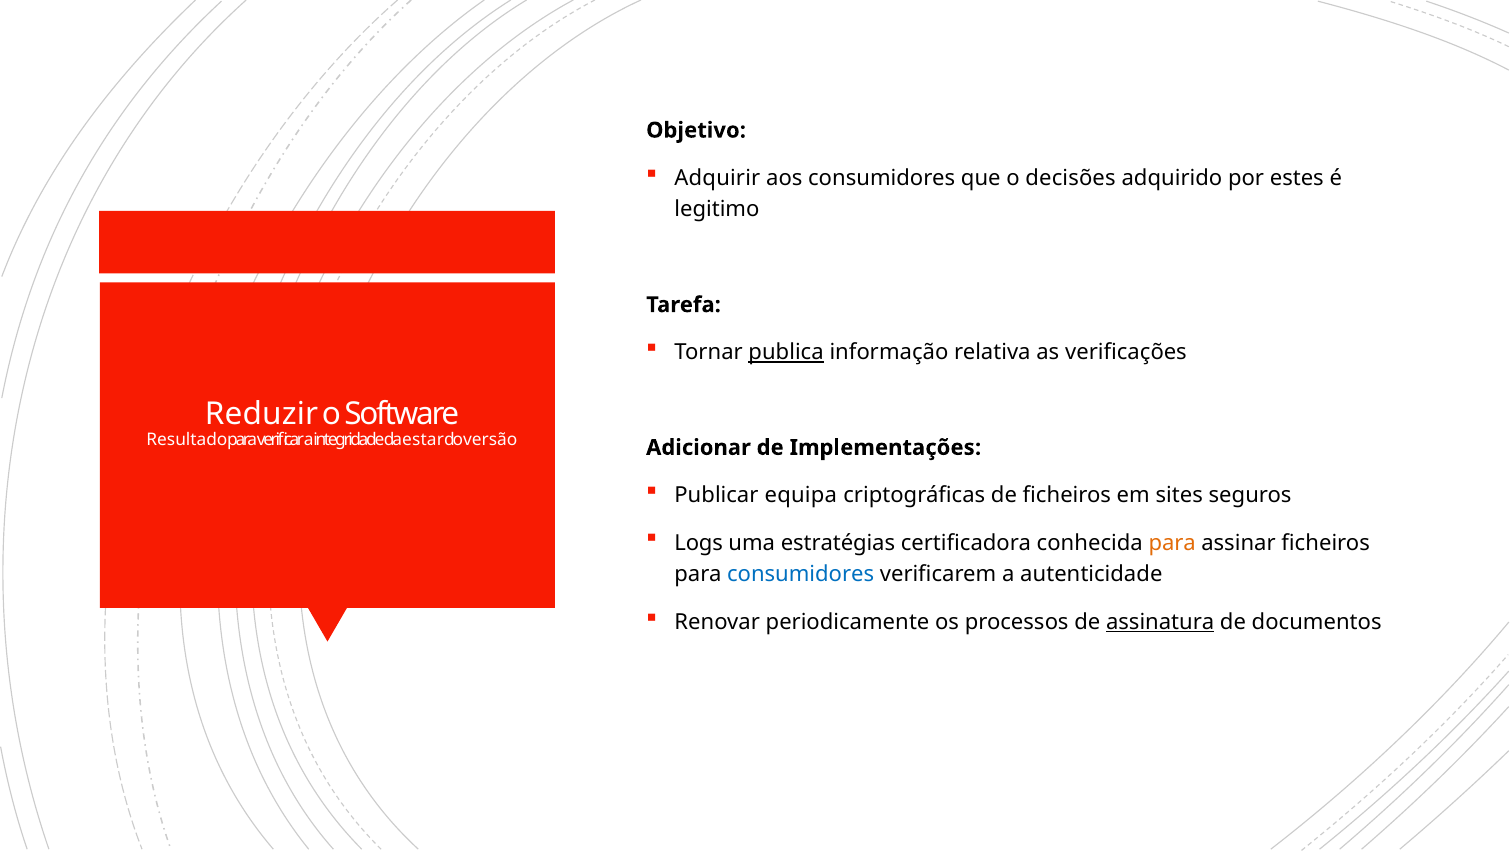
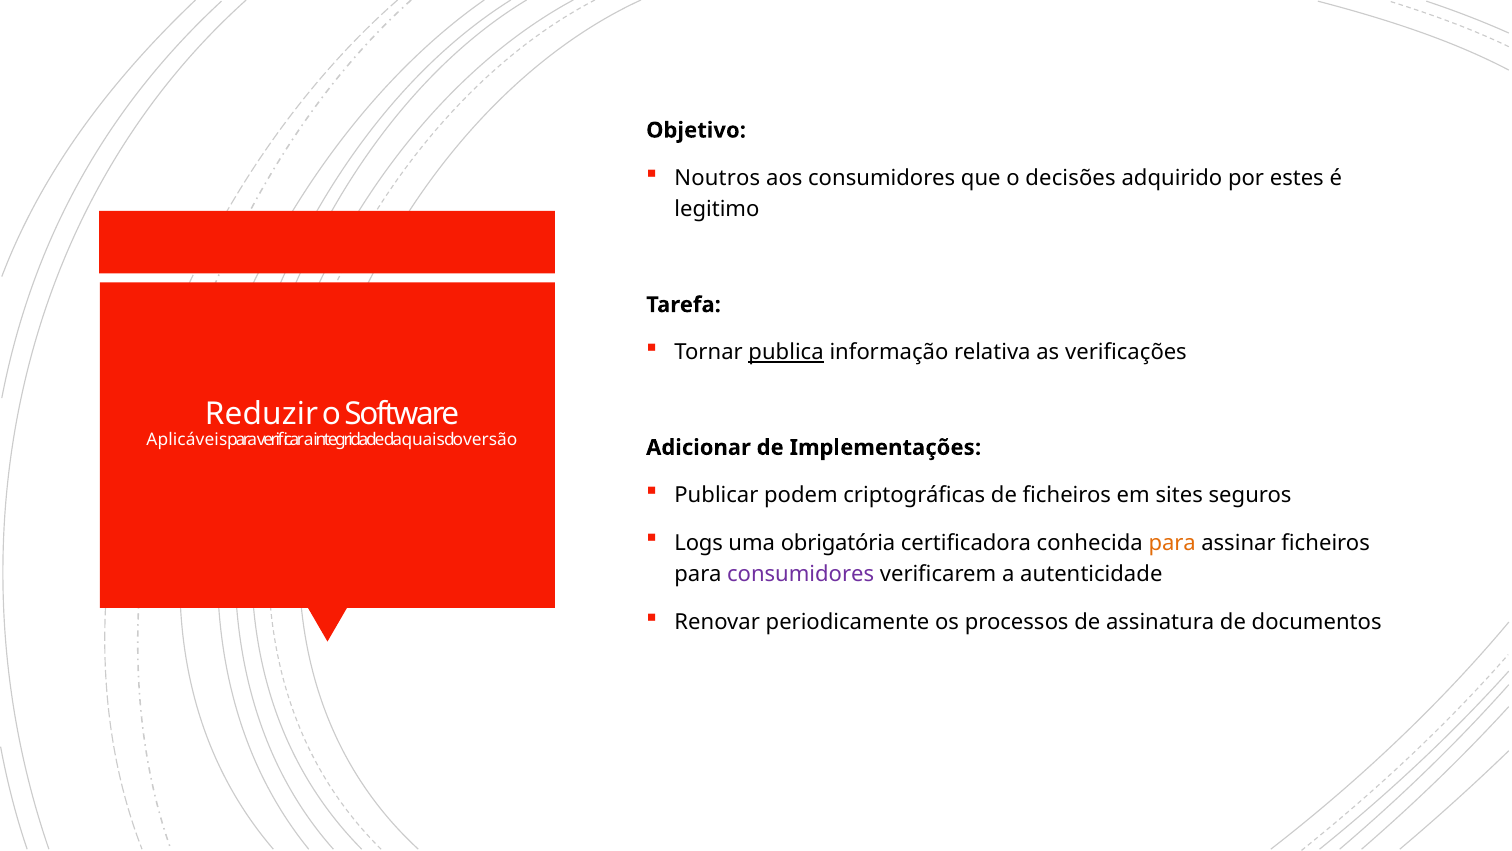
Adquirir: Adquirir -> Noutros
Resultado: Resultado -> Aplicáveis
estar: estar -> quais
equipa: equipa -> podem
estratégias: estratégias -> obrigatória
consumidores at (801, 574) colour: blue -> purple
assinatura underline: present -> none
